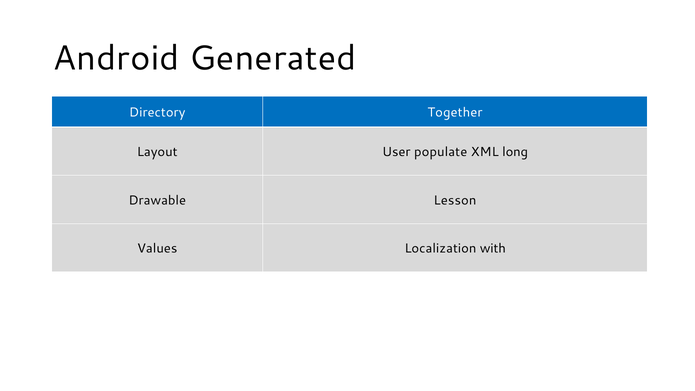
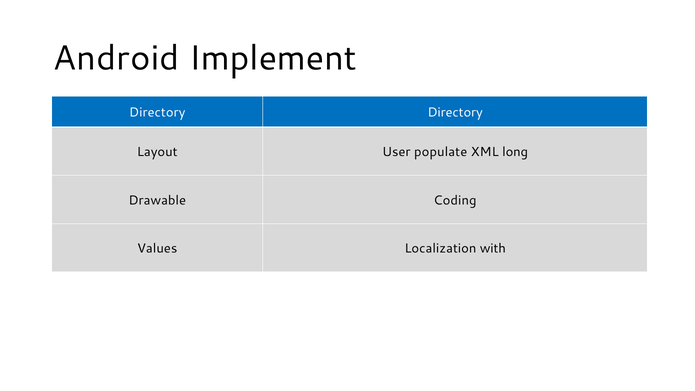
Generated: Generated -> Implement
Directory Together: Together -> Directory
Lesson: Lesson -> Coding
